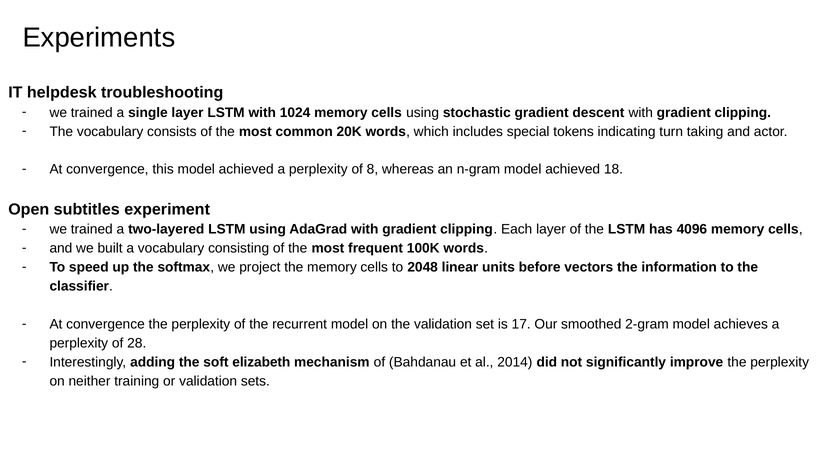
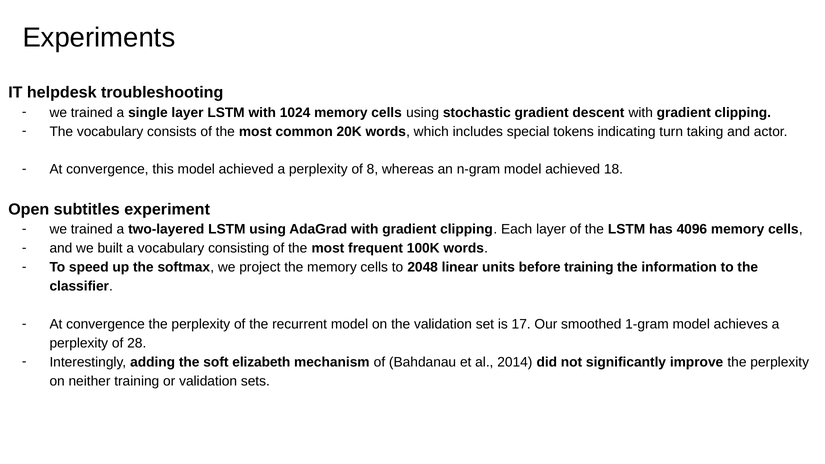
before vectors: vectors -> training
2-gram: 2-gram -> 1-gram
